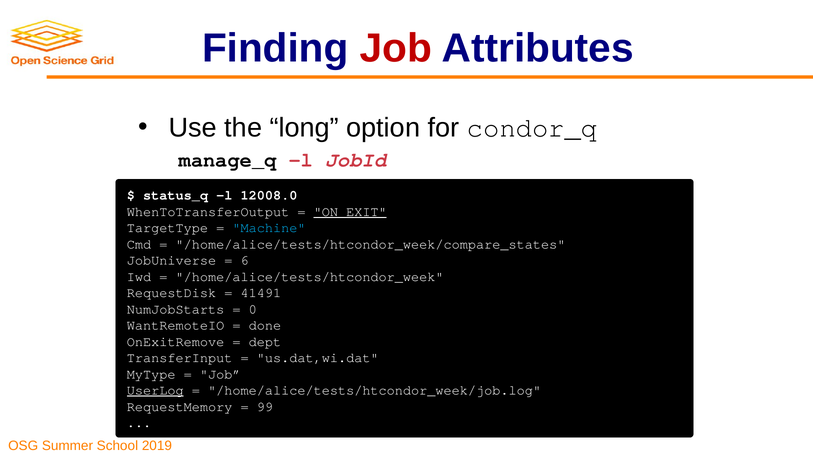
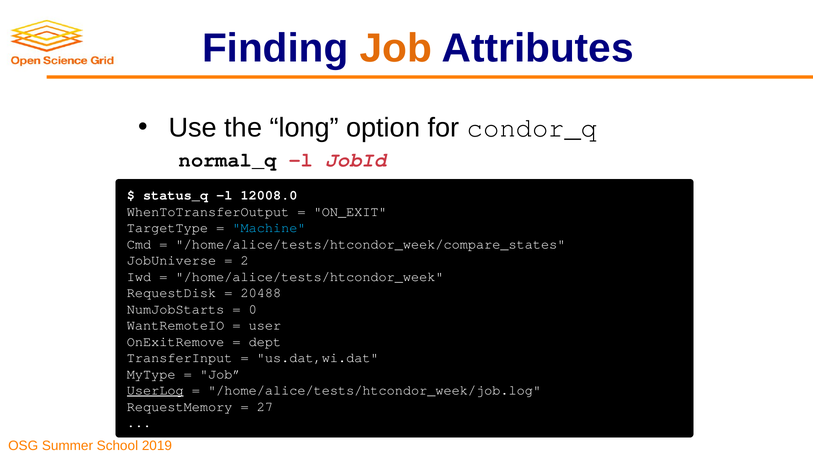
Job at (396, 49) colour: red -> orange
manage_q: manage_q -> normal_q
ON_EXIT underline: present -> none
6: 6 -> 2
41491: 41491 -> 20488
done: done -> user
99: 99 -> 27
